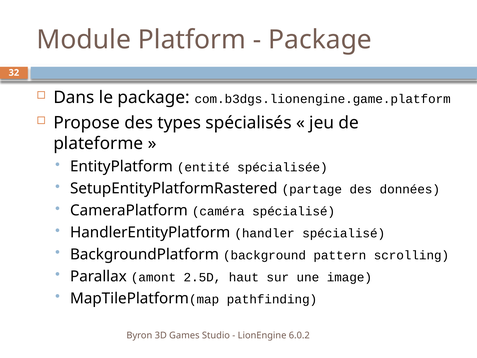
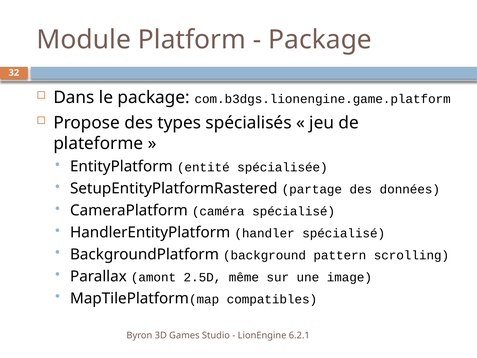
haut: haut -> même
pathfinding: pathfinding -> compatibles
6.0.2: 6.0.2 -> 6.2.1
